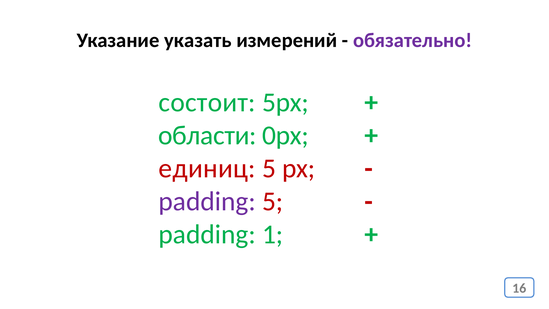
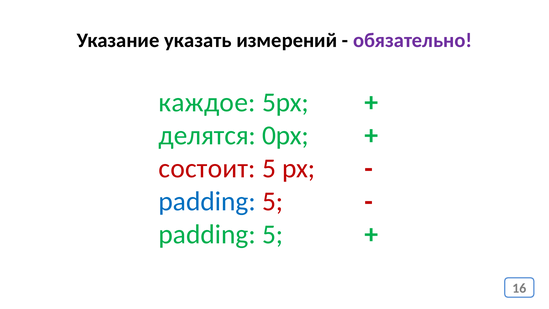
состоит: состоит -> каждое
области: области -> делятся
единиц: единиц -> состоит
padding at (207, 201) colour: purple -> blue
1 at (273, 234): 1 -> 5
